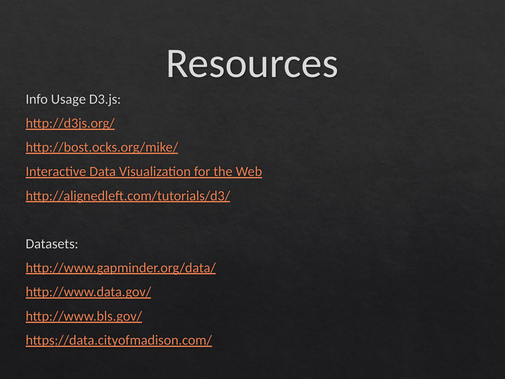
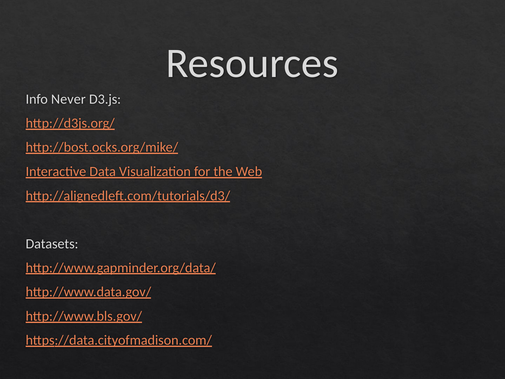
Usage: Usage -> Never
